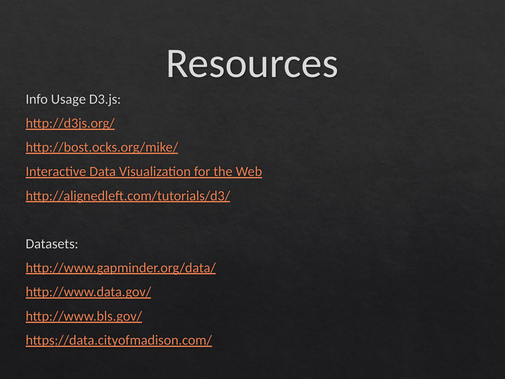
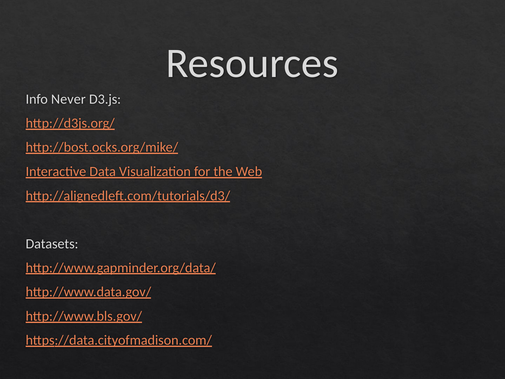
Usage: Usage -> Never
